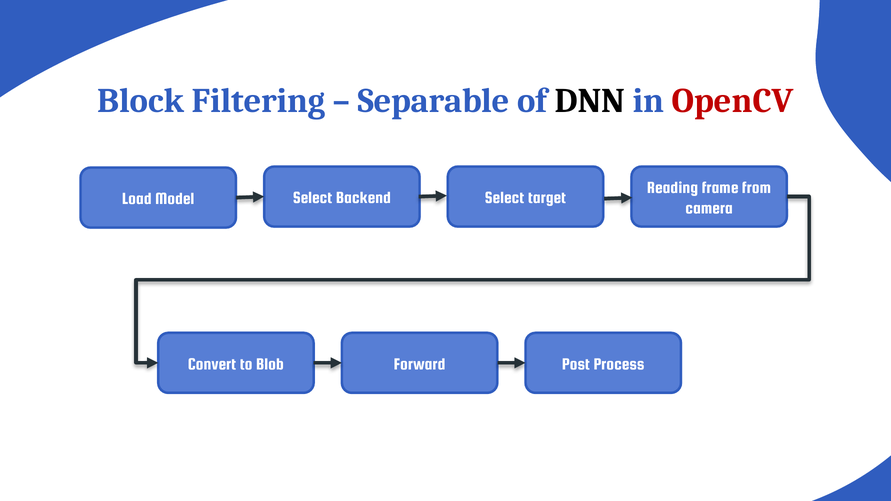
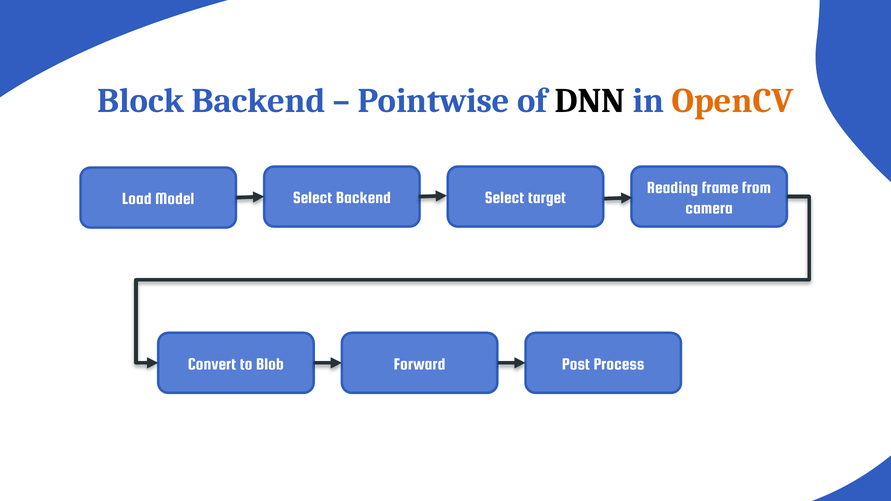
Block Filtering: Filtering -> Backend
Separable: Separable -> Pointwise
OpenCV colour: red -> orange
